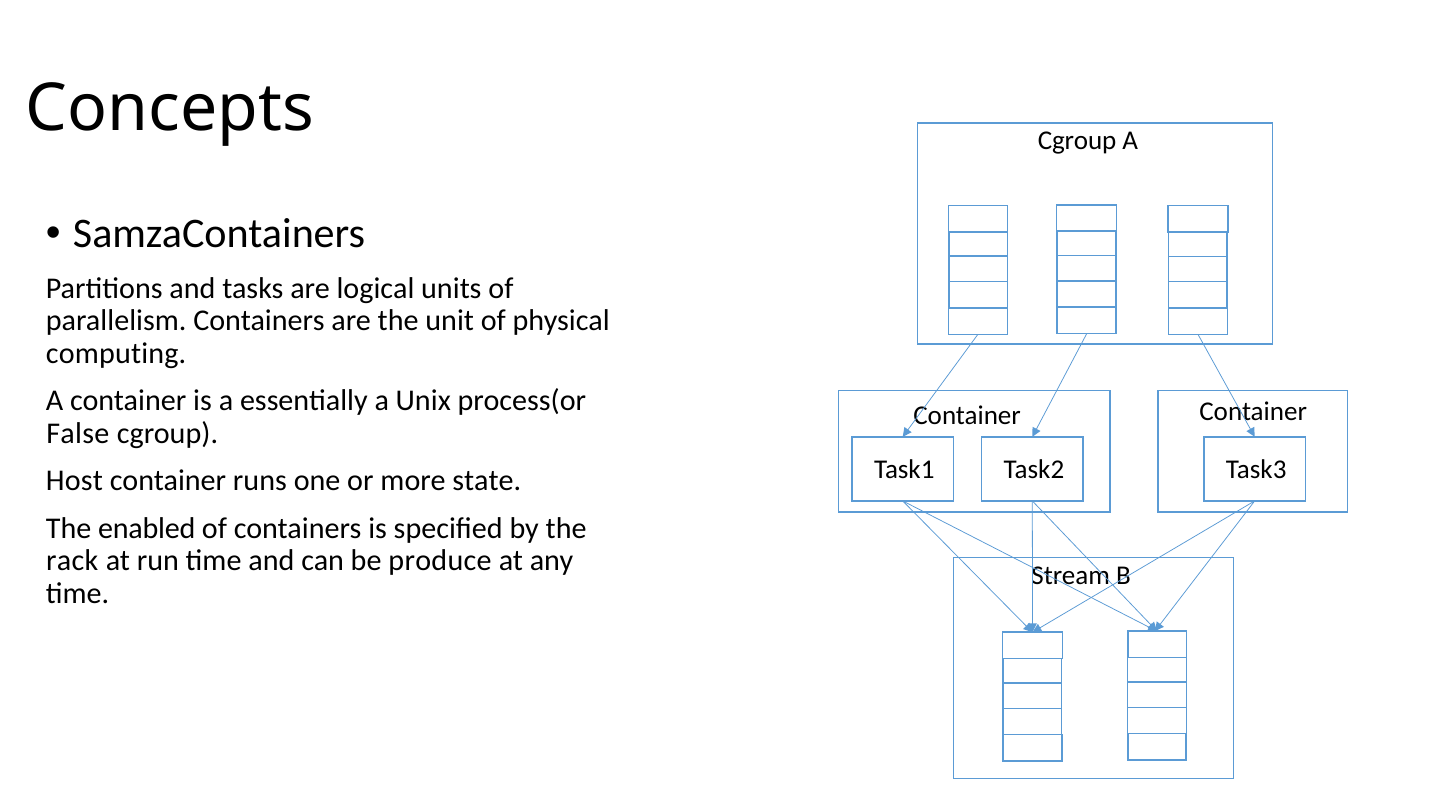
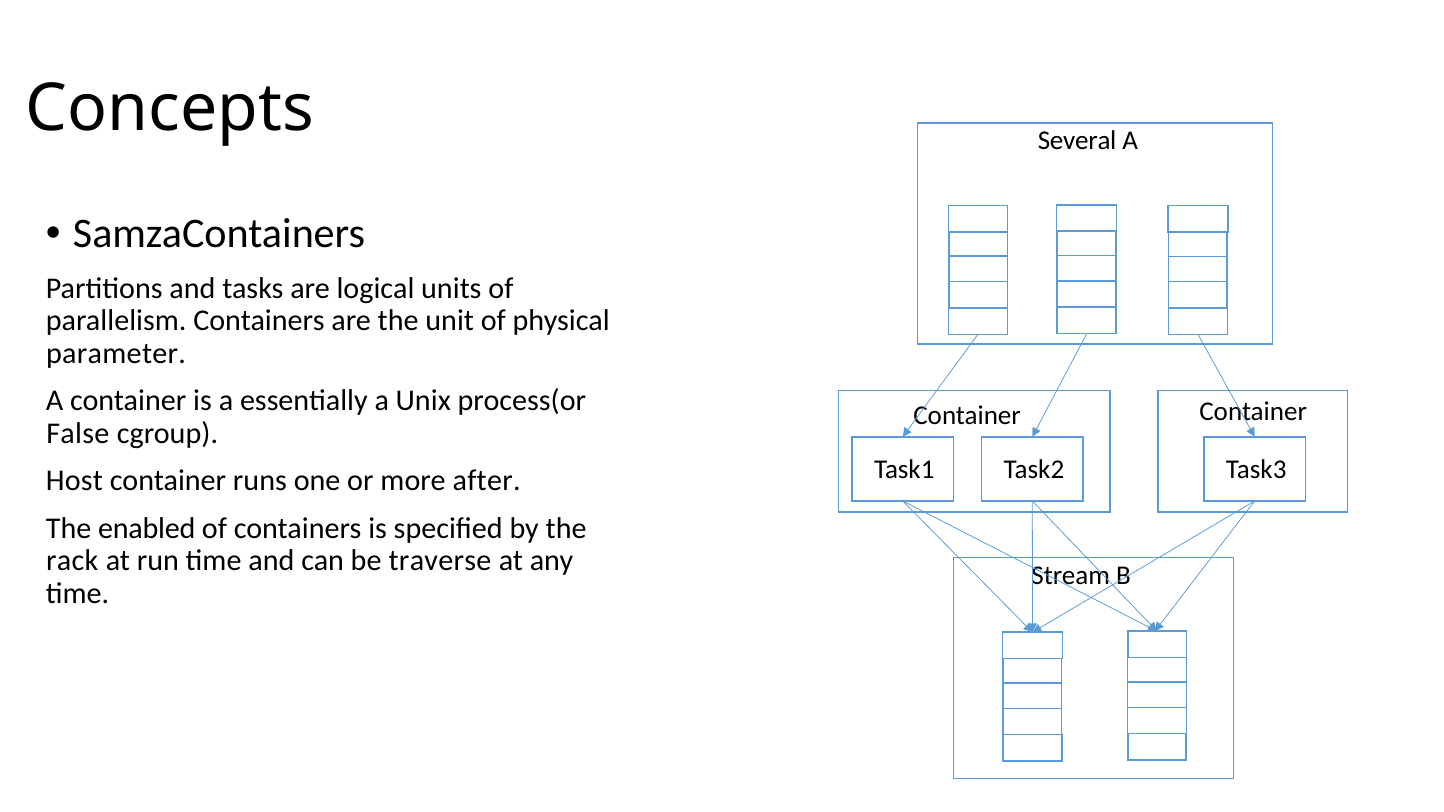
Cgroup at (1077, 141): Cgroup -> Several
computing: computing -> parameter
state: state -> after
produce: produce -> traverse
